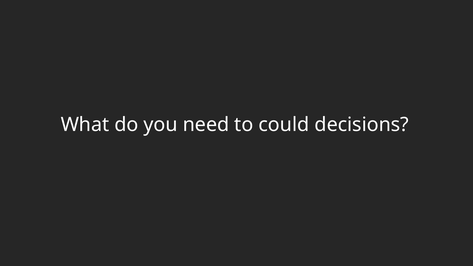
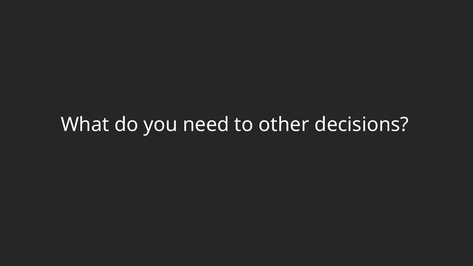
could: could -> other
